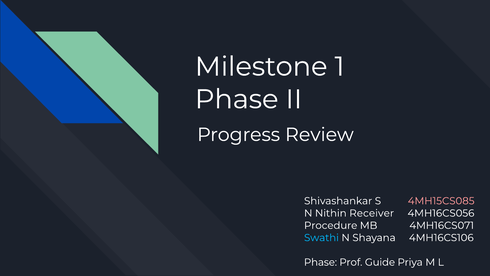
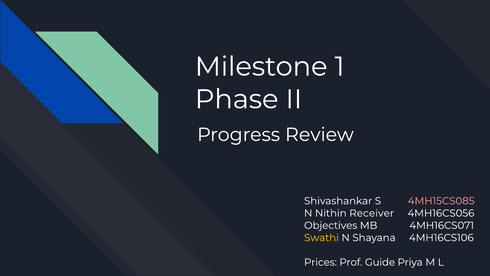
Procedure: Procedure -> Objectives
Swathi colour: light blue -> yellow
Phase at (320, 262): Phase -> Prices
